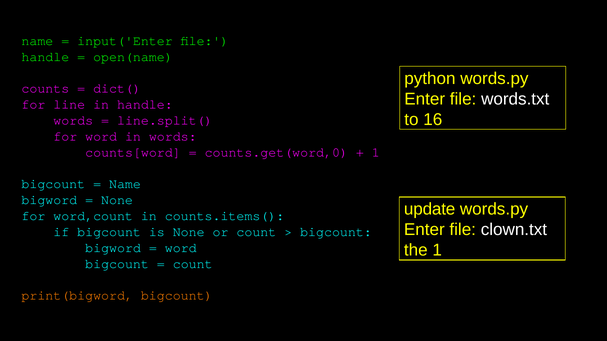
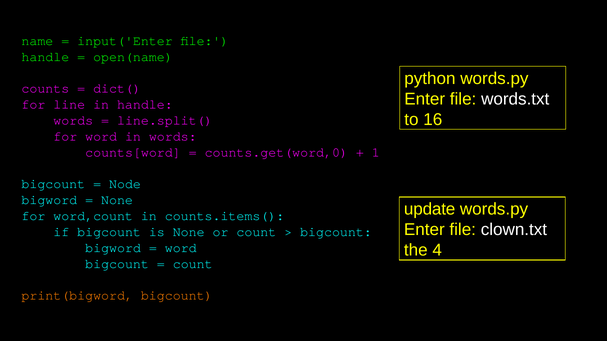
Name at (125, 184): Name -> Node
the 1: 1 -> 4
